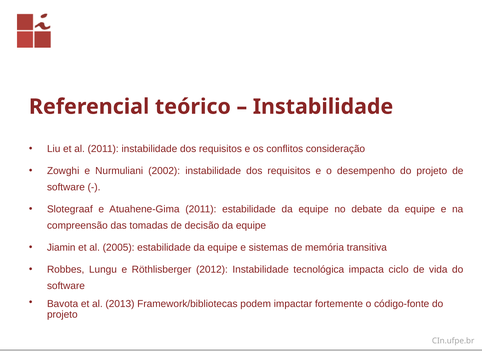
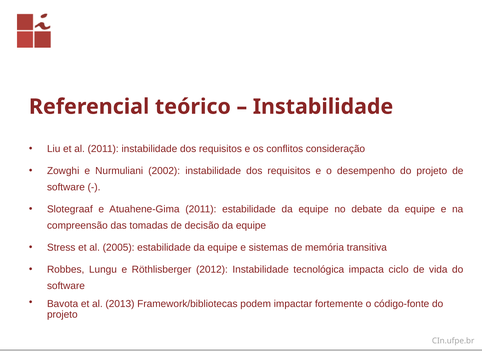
Jiamin: Jiamin -> Stress
